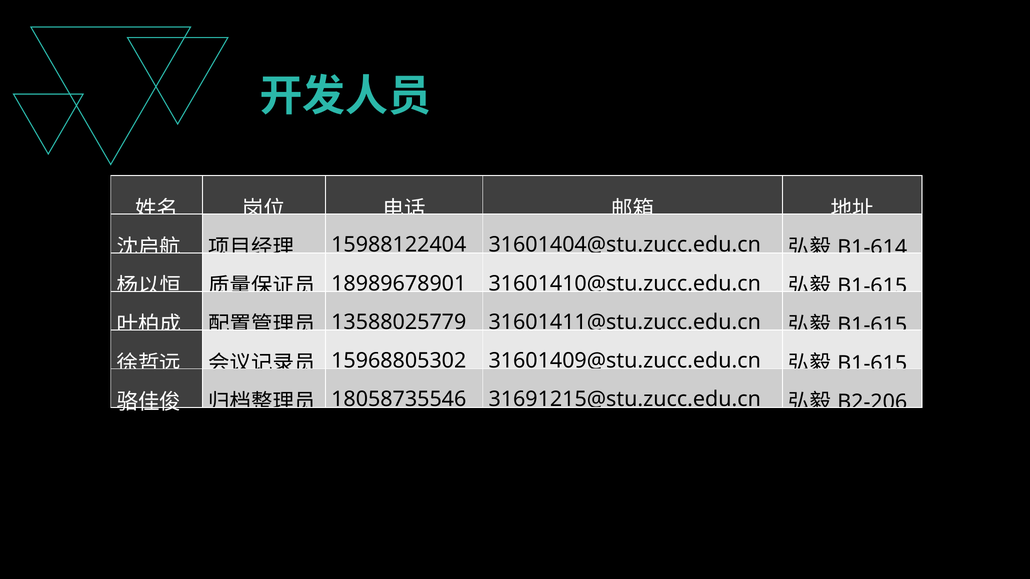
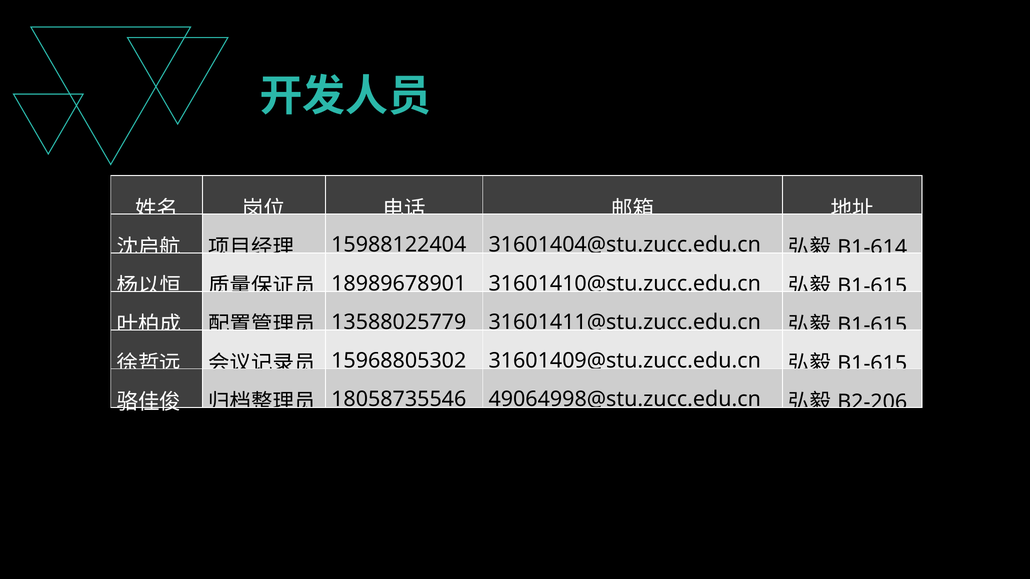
31691215@stu.zucc.edu.cn: 31691215@stu.zucc.edu.cn -> 49064998@stu.zucc.edu.cn
